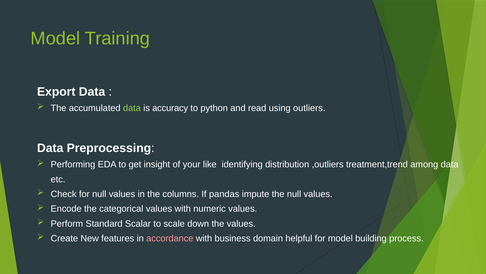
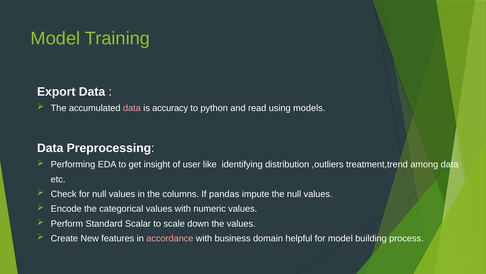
data at (132, 108) colour: light green -> pink
outliers: outliers -> models
your: your -> user
